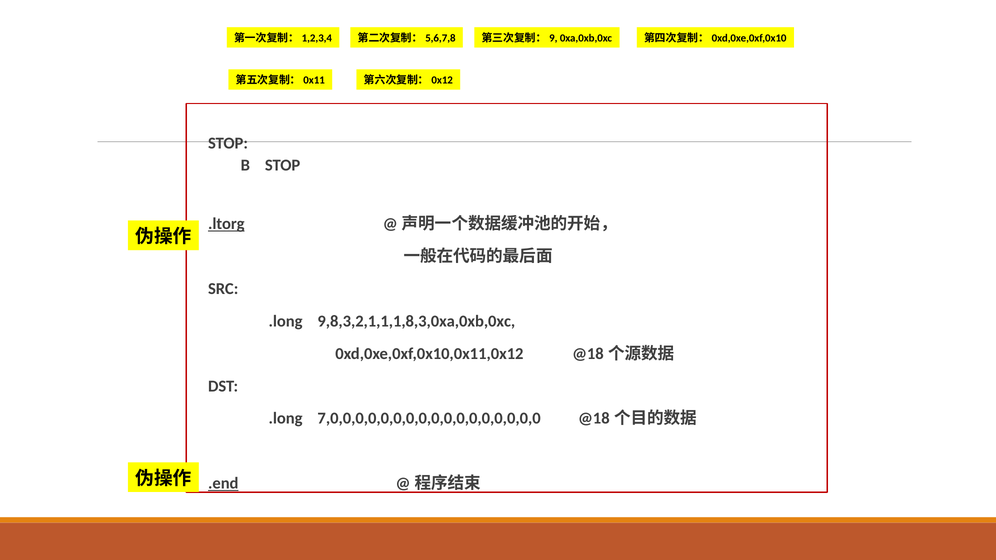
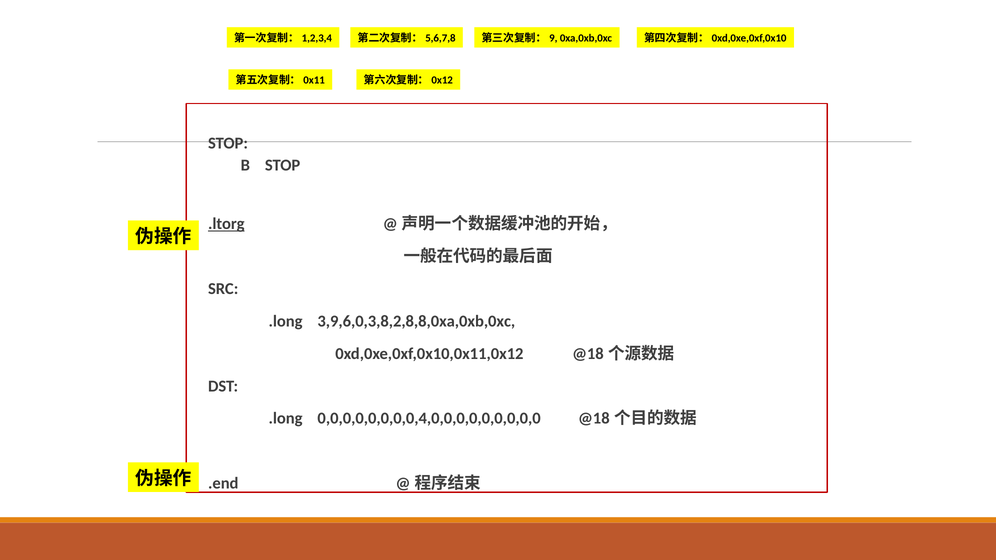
9,8,3,2,1,1,1,8,3,0xa,0xb,0xc: 9,8,3,2,1,1,1,8,3,0xa,0xb,0xc -> 3,9,6,0,3,8,2,8,8,0xa,0xb,0xc
7,0,0,0,0,0,0,0,0,0,0,0,0,0,0,0,0,0: 7,0,0,0,0,0,0,0,0,0,0,0,0,0,0,0,0,0 -> 0,0,0,0,0,0,0,0,4,0,0,0,0,0,0,0,0,0
.end underline: present -> none
